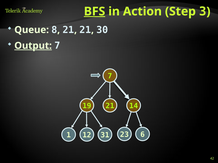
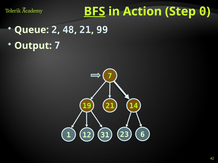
3: 3 -> 0
8: 8 -> 2
21 at (68, 30): 21 -> 48
30: 30 -> 99
Output underline: present -> none
